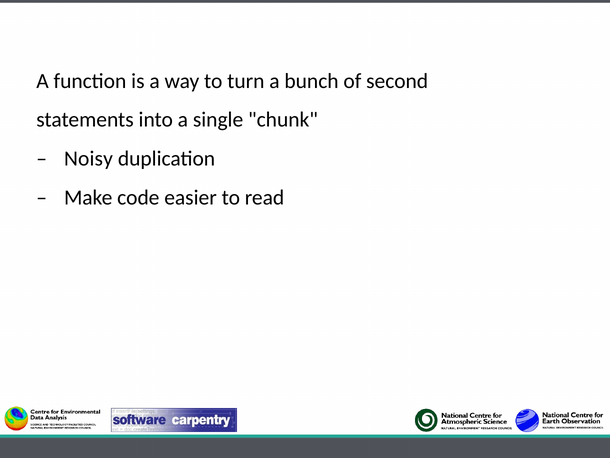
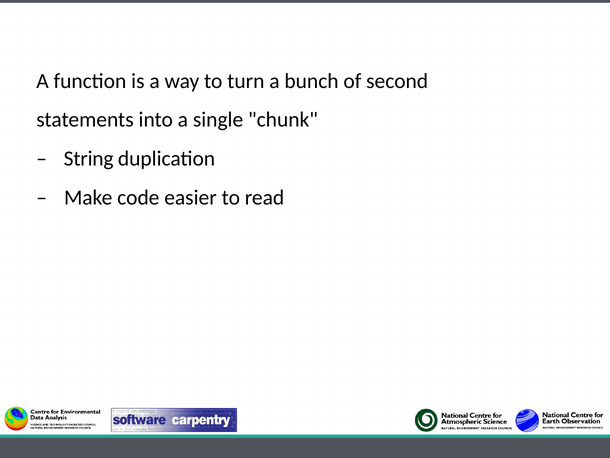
Noisy: Noisy -> String
